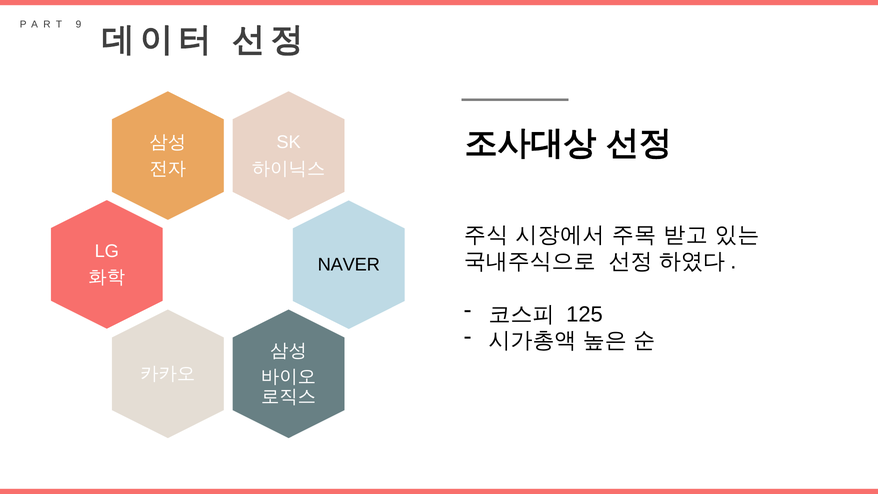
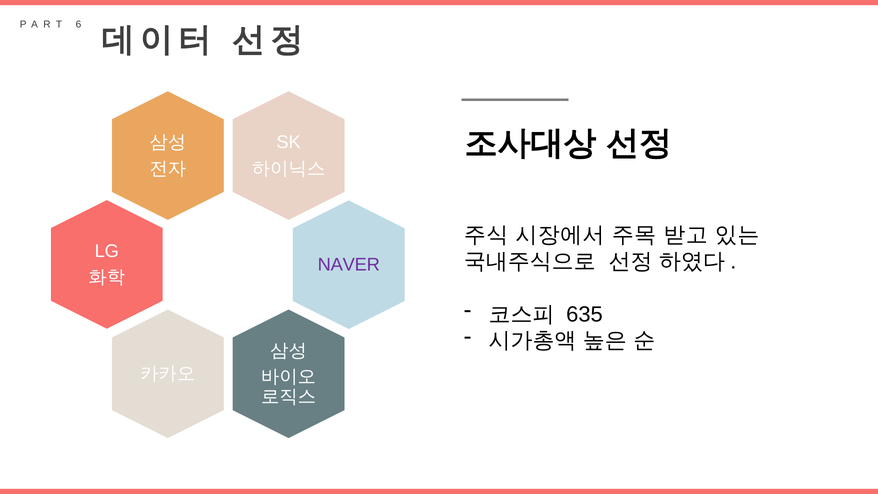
9: 9 -> 6
NAVER colour: black -> purple
125: 125 -> 635
